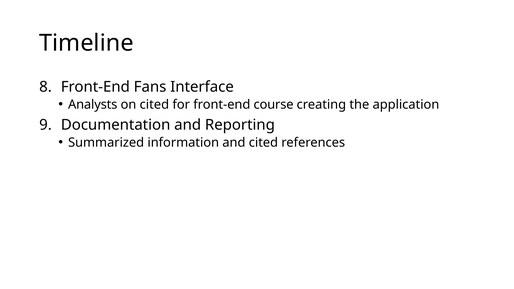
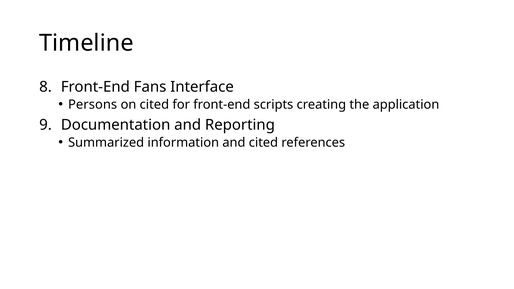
Analysts: Analysts -> Persons
course: course -> scripts
